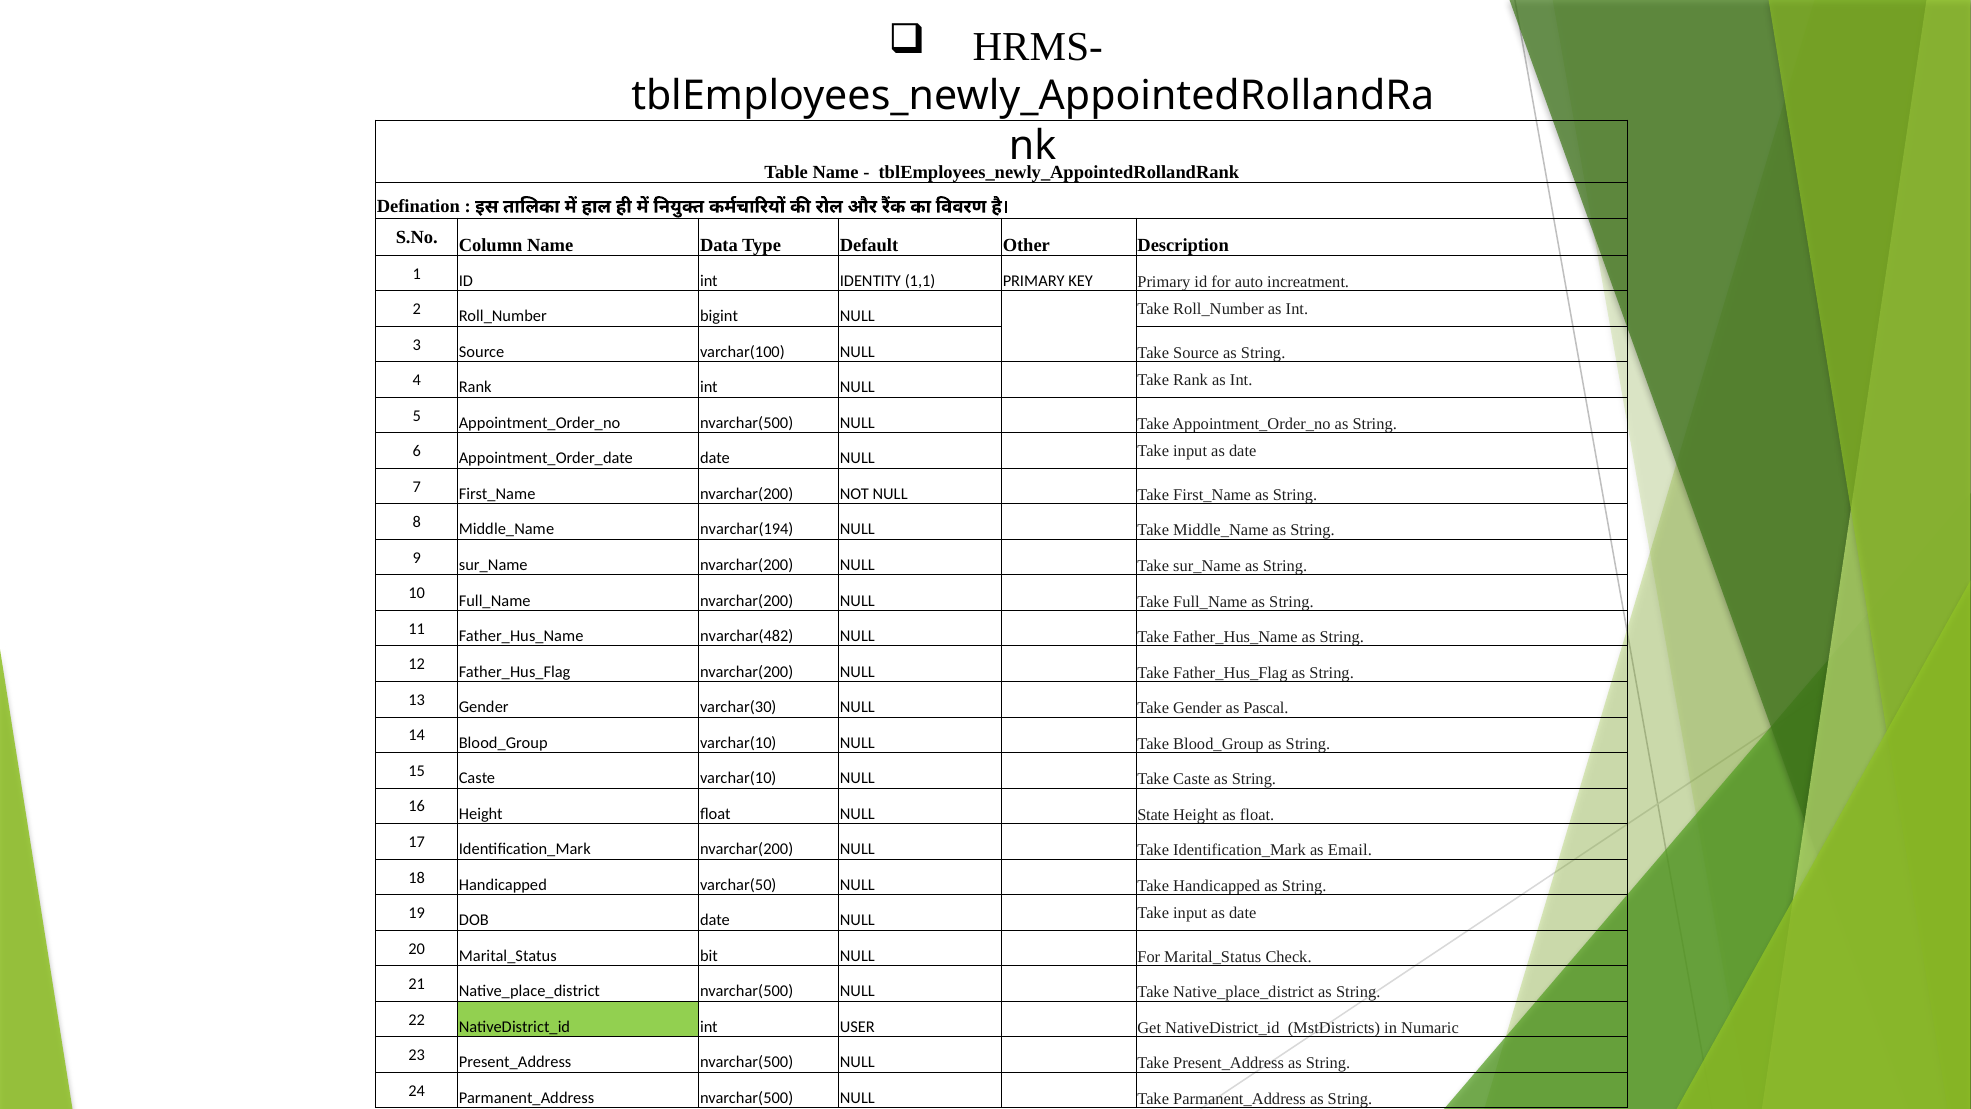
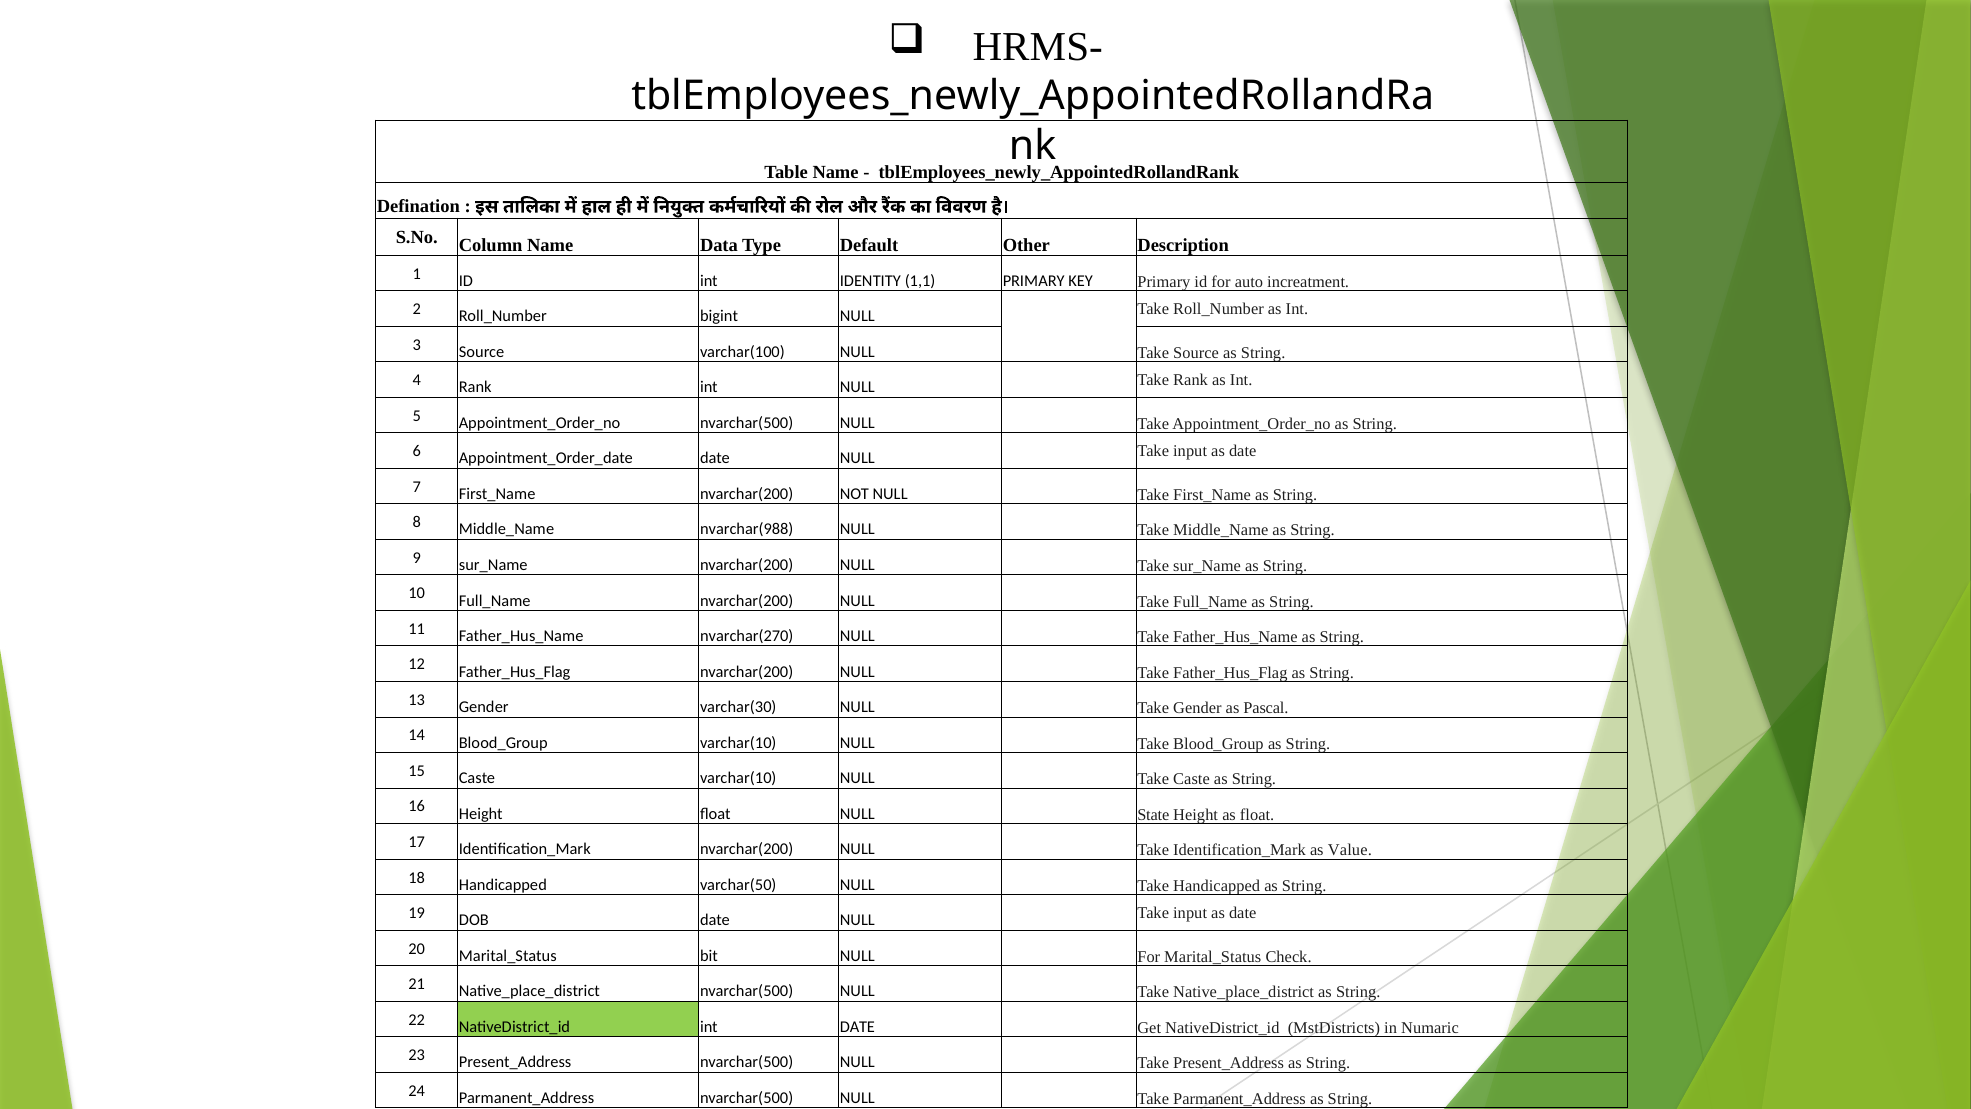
nvarchar(194: nvarchar(194 -> nvarchar(988
nvarchar(482: nvarchar(482 -> nvarchar(270
Email: Email -> Value
int USER: USER -> DATE
